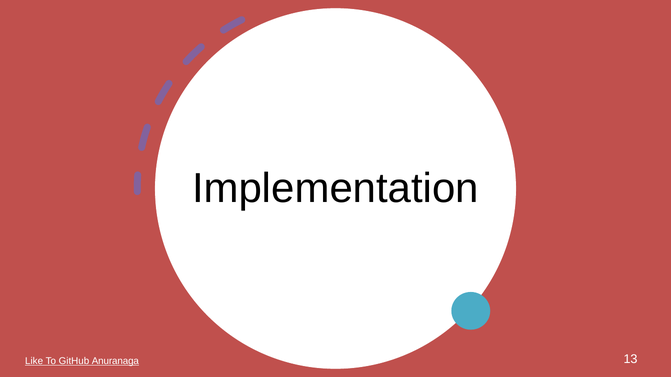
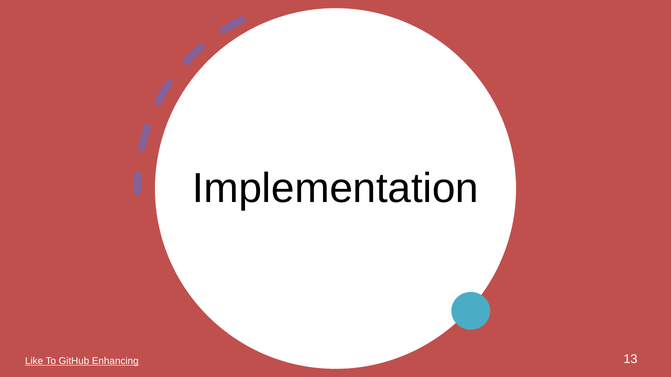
Anuranaga: Anuranaga -> Enhancing
